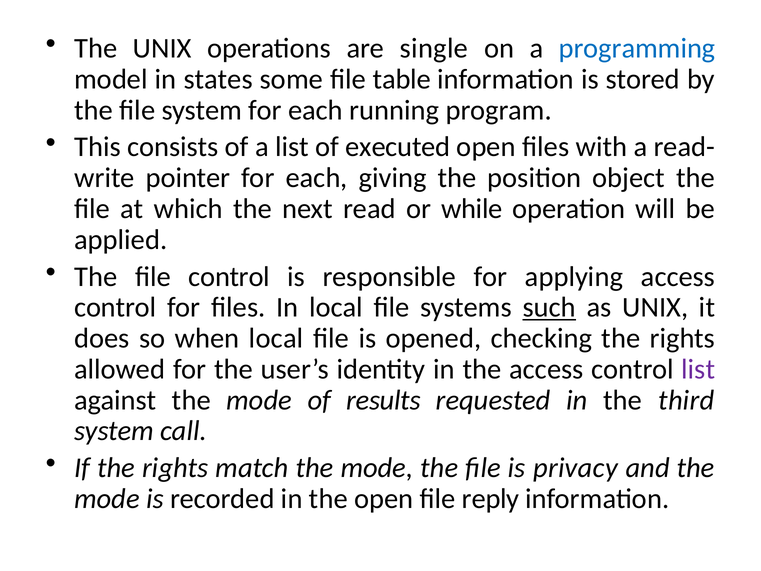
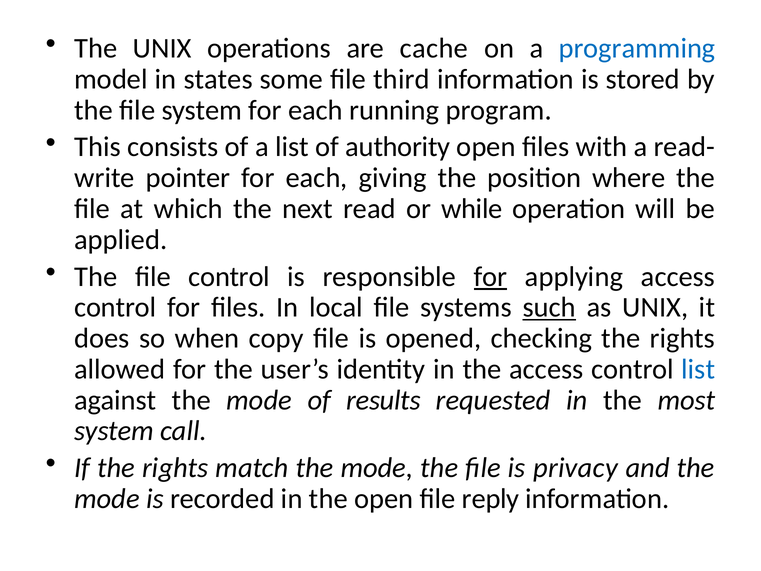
single: single -> cache
table: table -> third
executed: executed -> authority
object: object -> where
for at (491, 276) underline: none -> present
when local: local -> copy
list at (698, 369) colour: purple -> blue
third: third -> most
